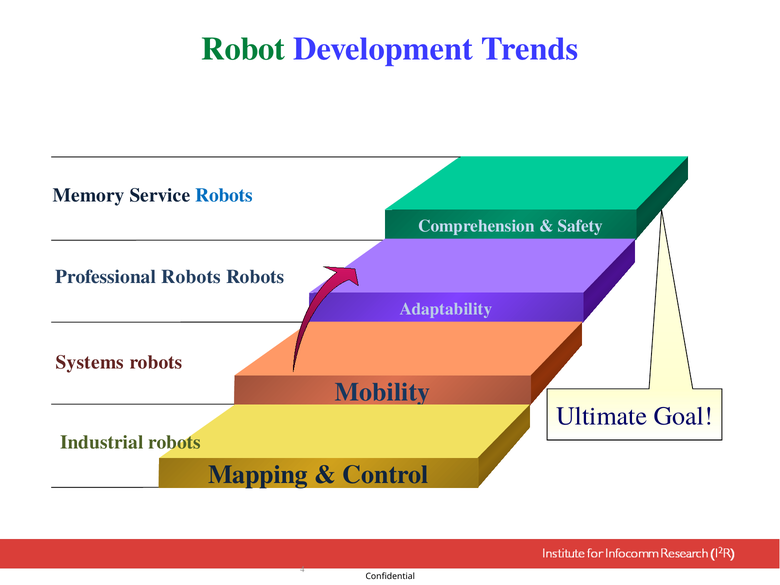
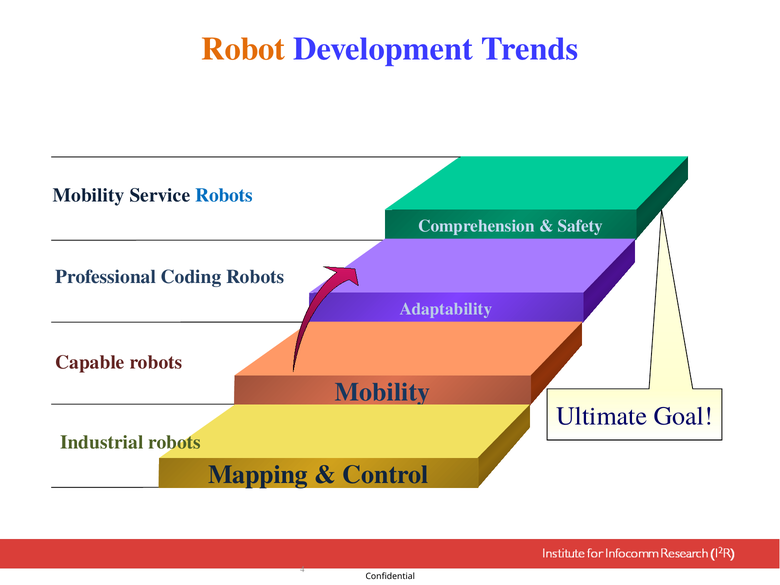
Robot colour: green -> orange
Memory at (89, 195): Memory -> Mobility
Professional Robots: Robots -> Coding
Systems: Systems -> Capable
